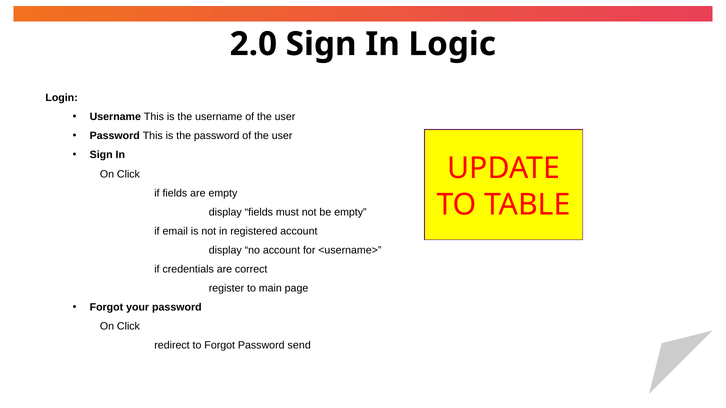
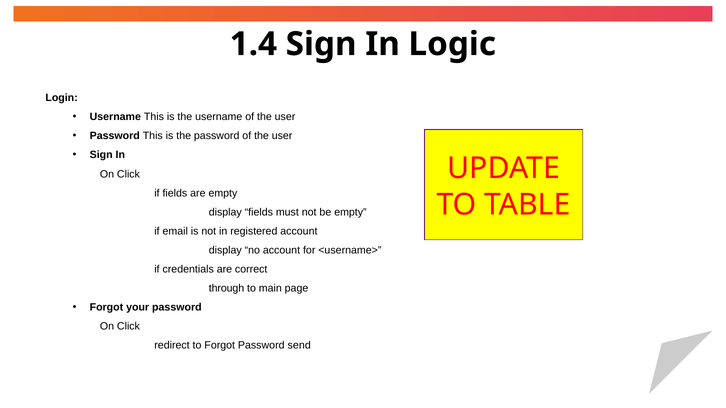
2.0: 2.0 -> 1.4
register: register -> through
